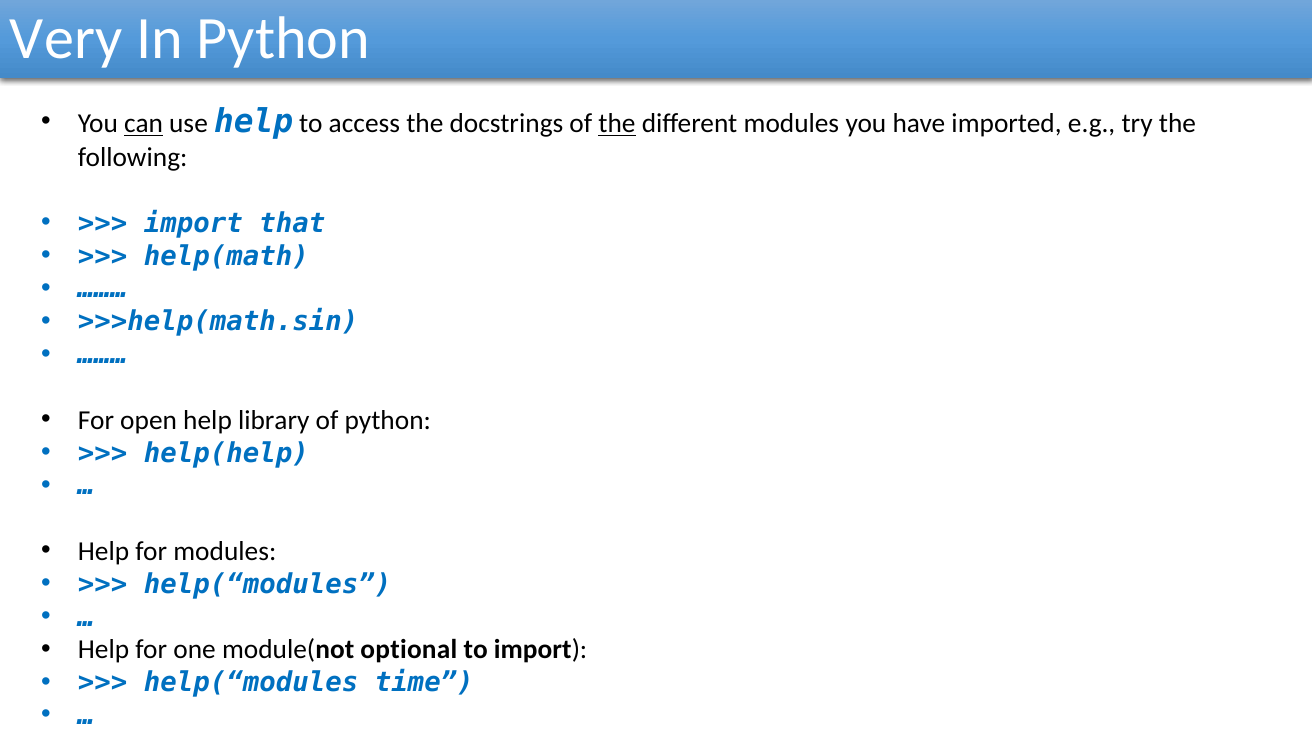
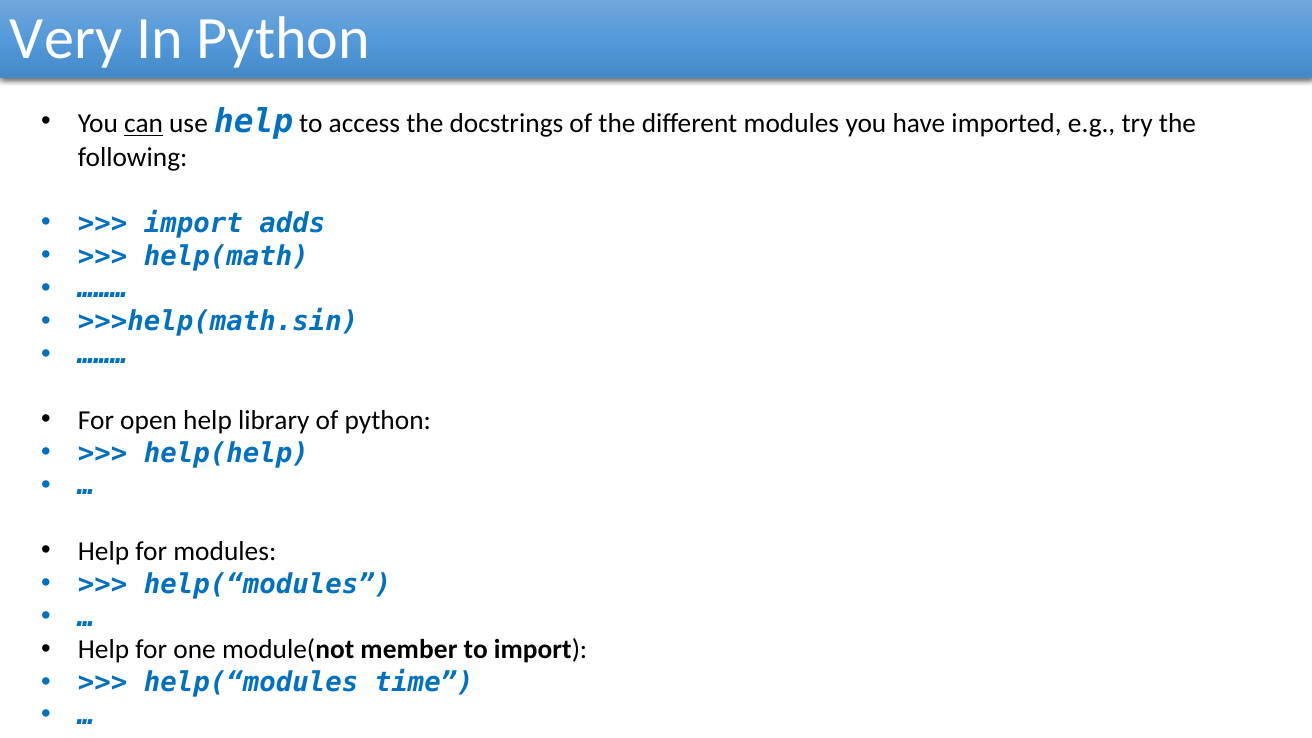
the at (617, 124) underline: present -> none
that: that -> adds
optional: optional -> member
